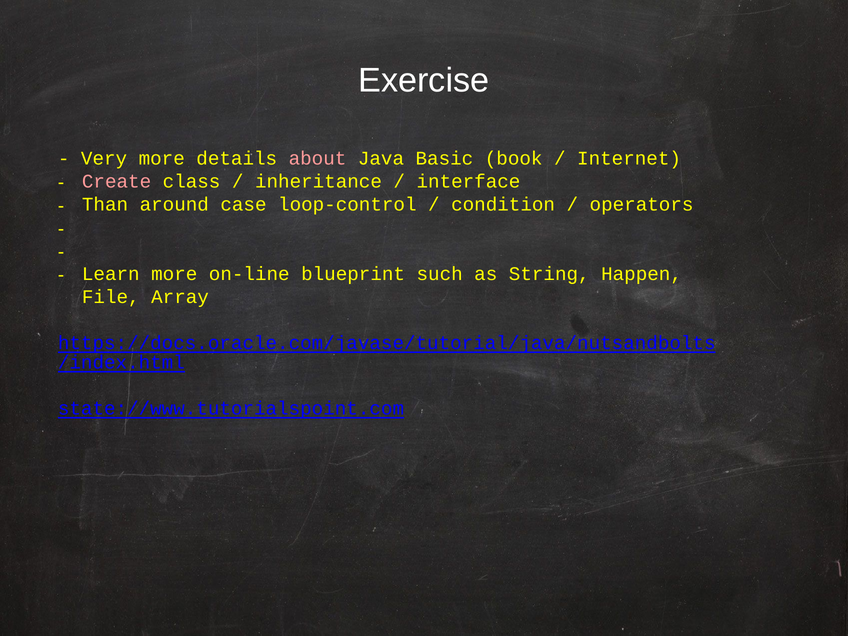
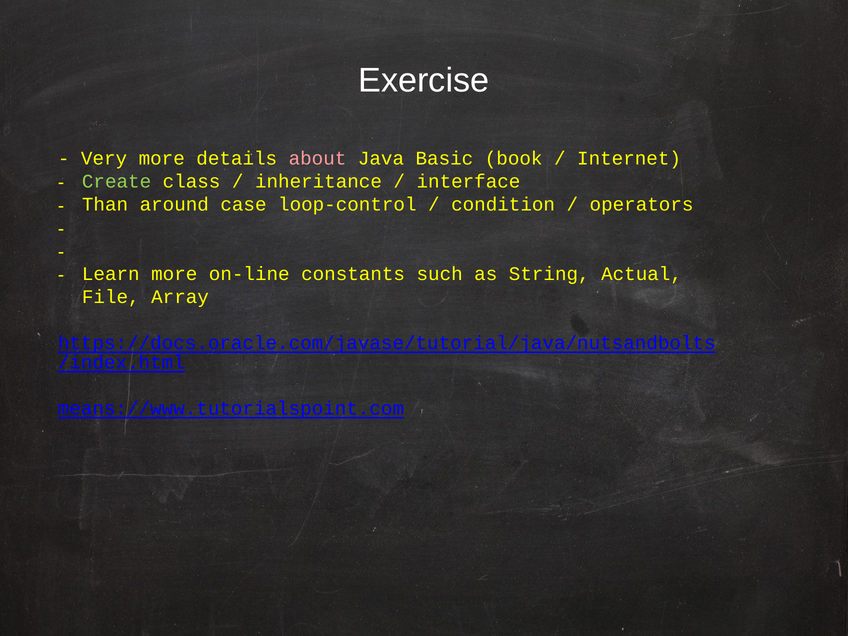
Create colour: pink -> light green
blueprint: blueprint -> constants
Happen: Happen -> Actual
state://www.tutorialspoint.com: state://www.tutorialspoint.com -> means://www.tutorialspoint.com
